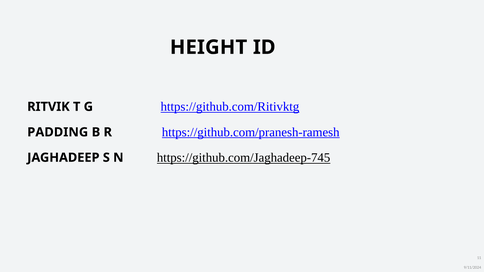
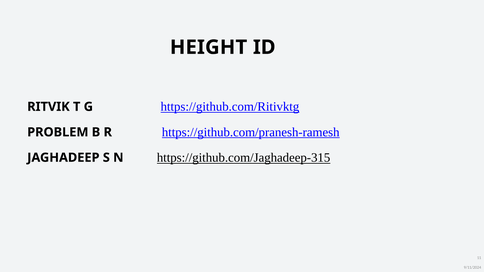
PADDING: PADDING -> PROBLEM
https://github.com/Jaghadeep-745: https://github.com/Jaghadeep-745 -> https://github.com/Jaghadeep-315
